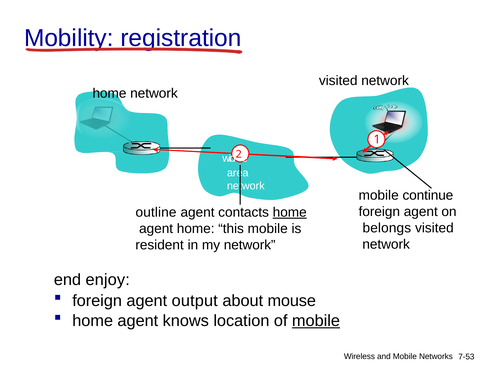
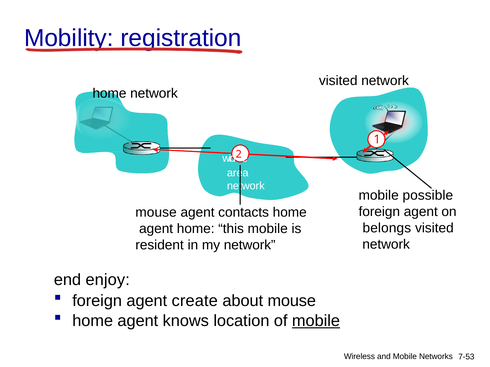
continue: continue -> possible
outline at (156, 213): outline -> mouse
home at (290, 213) underline: present -> none
output: output -> create
